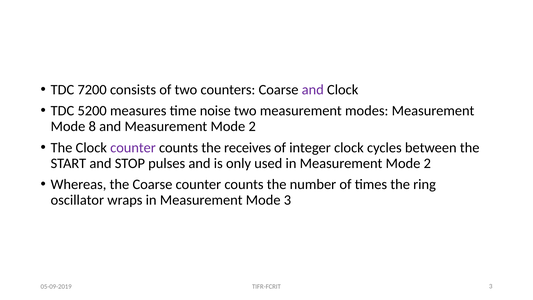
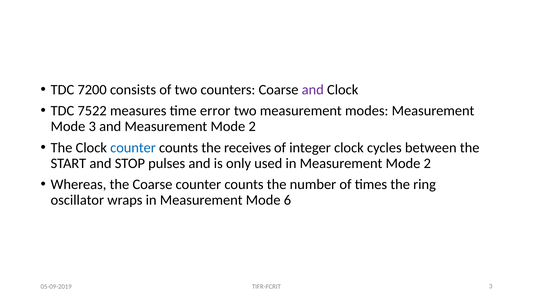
5200: 5200 -> 7522
noise: noise -> error
Mode 8: 8 -> 3
counter at (133, 148) colour: purple -> blue
Mode 3: 3 -> 6
